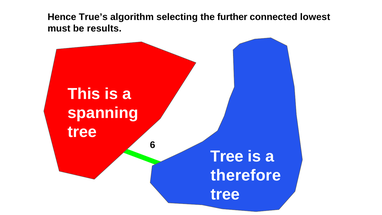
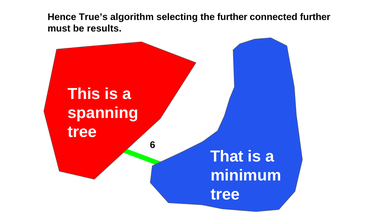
connected lowest: lowest -> further
Tree at (227, 156): Tree -> That
therefore: therefore -> minimum
